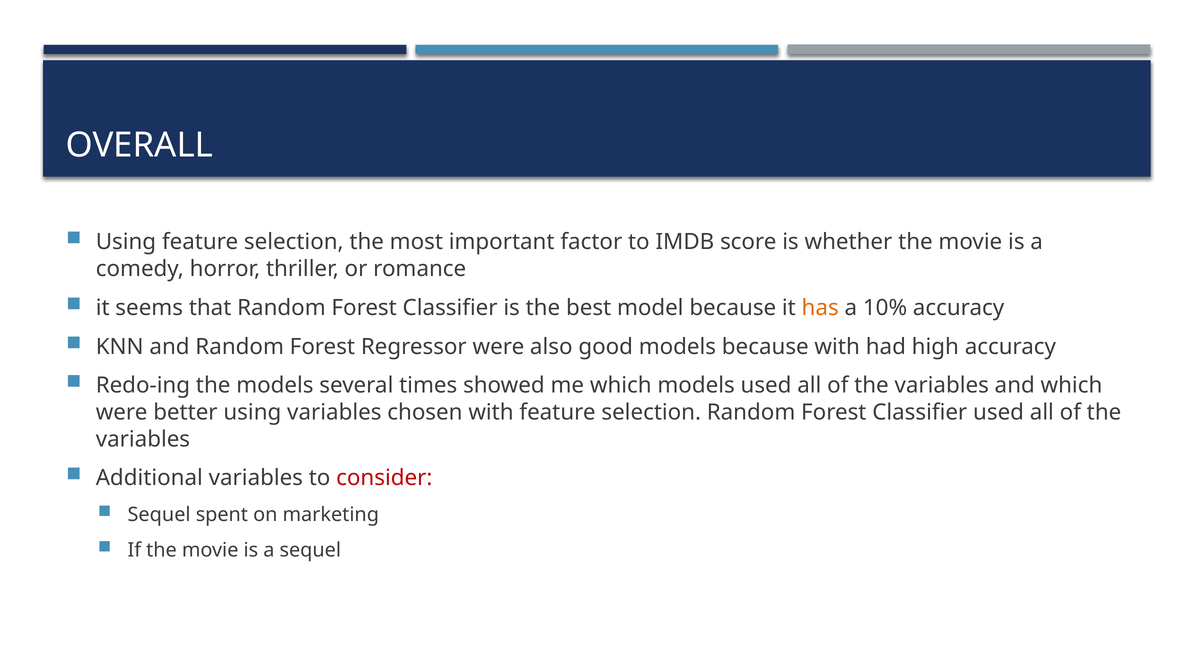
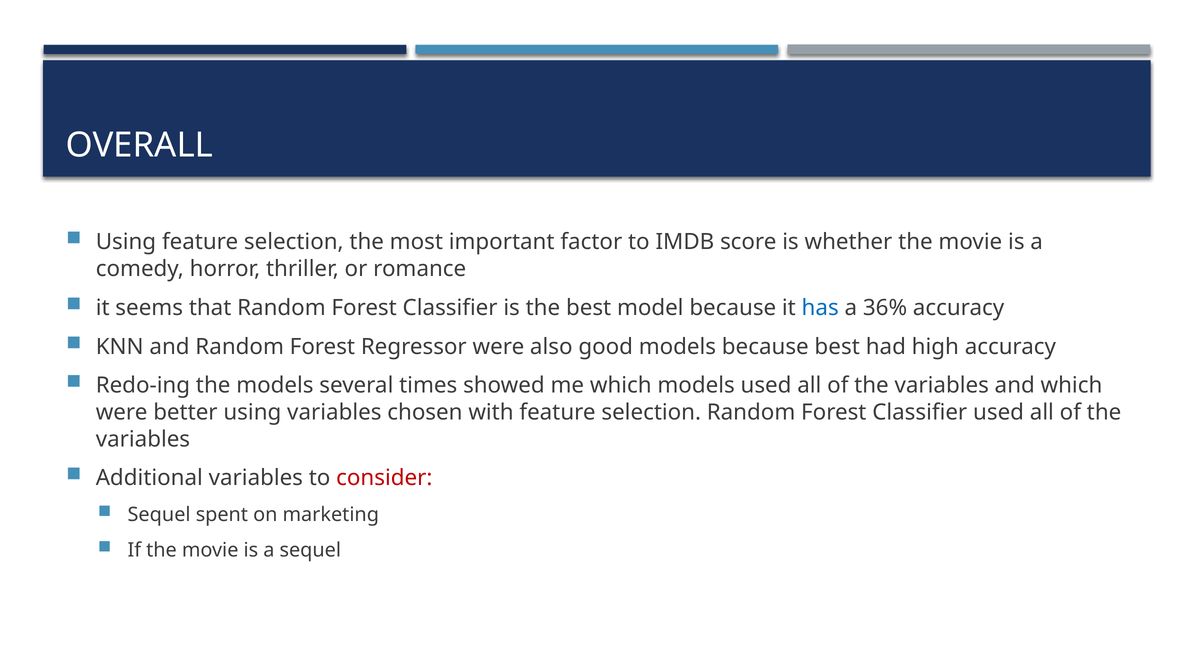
has colour: orange -> blue
10%: 10% -> 36%
because with: with -> best
